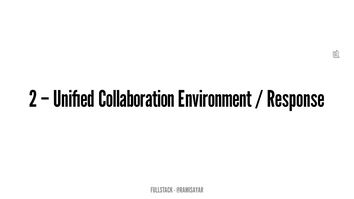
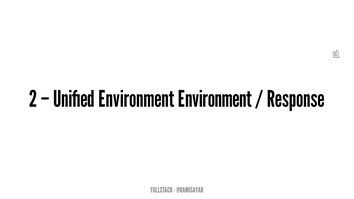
Unified Collaboration: Collaboration -> Environment
